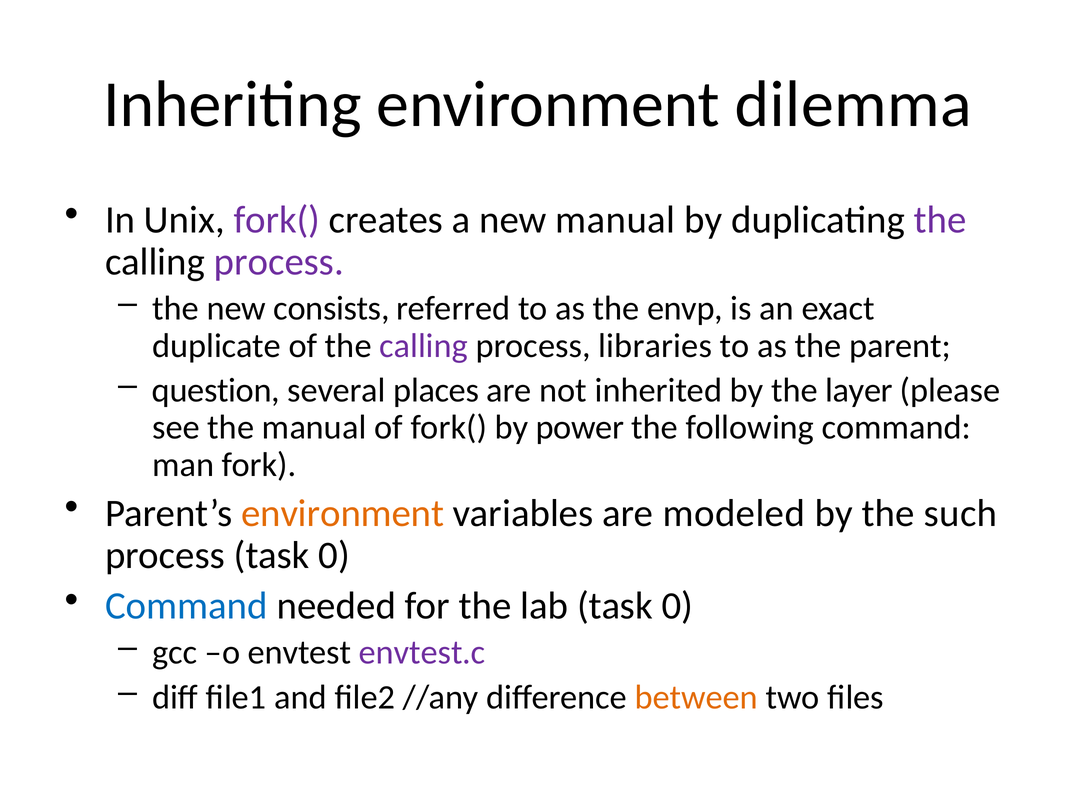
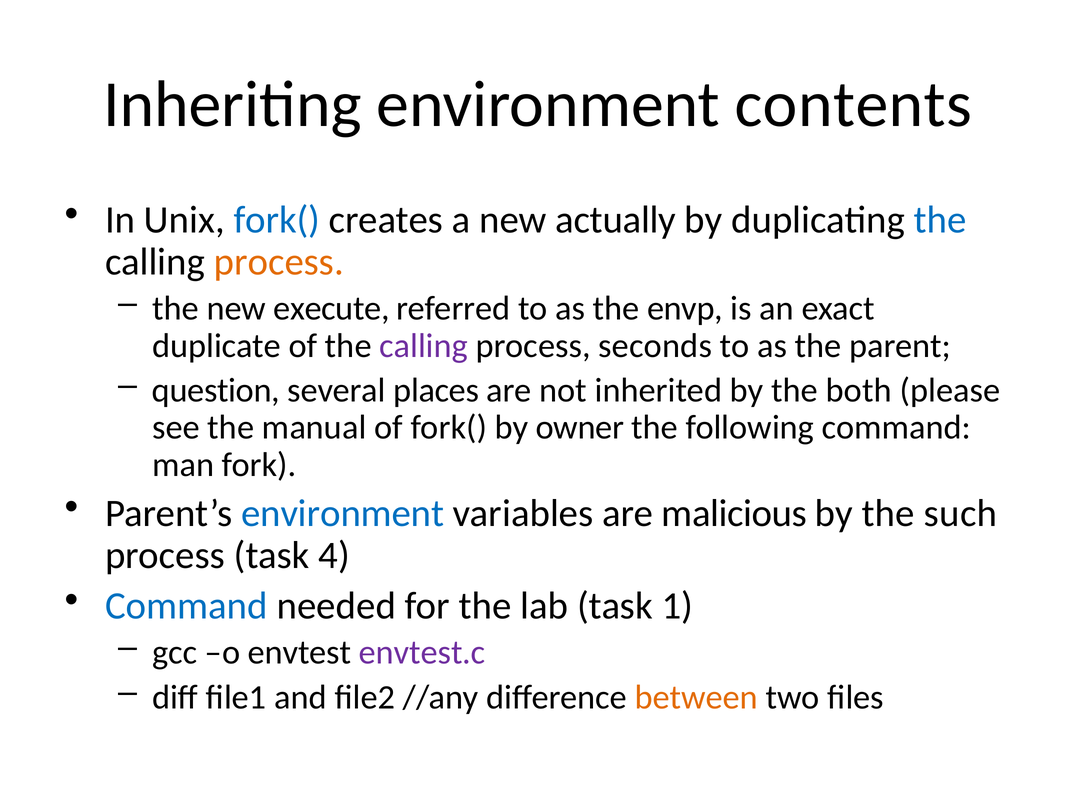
dilemma: dilemma -> contents
fork( at (277, 220) colour: purple -> blue
new manual: manual -> actually
the at (940, 220) colour: purple -> blue
process at (279, 262) colour: purple -> orange
consists: consists -> execute
libraries: libraries -> seconds
layer: layer -> both
power: power -> owner
environment at (343, 513) colour: orange -> blue
modeled: modeled -> malicious
process task 0: 0 -> 4
lab task 0: 0 -> 1
